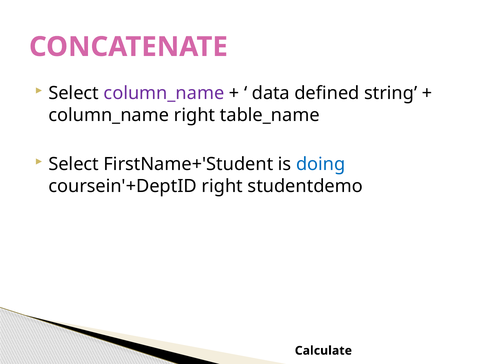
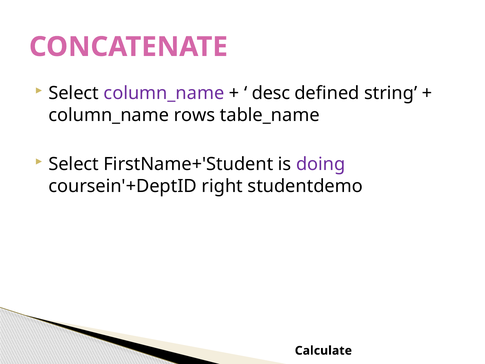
data: data -> desc
column_name right: right -> rows
doing colour: blue -> purple
